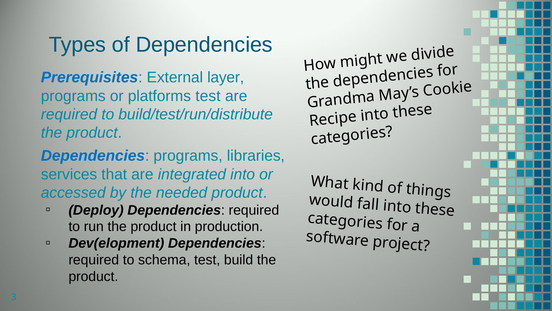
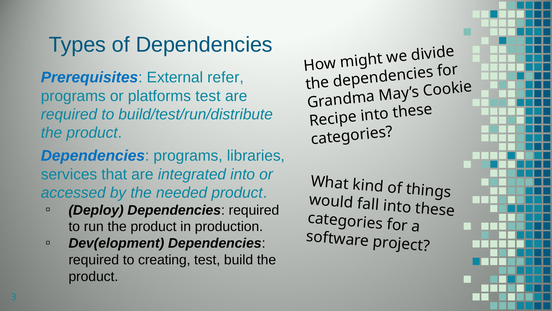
layer: layer -> refer
schema: schema -> creating
